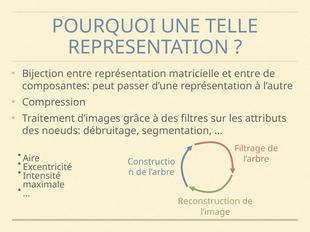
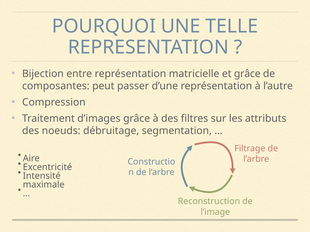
et entre: entre -> grâce
